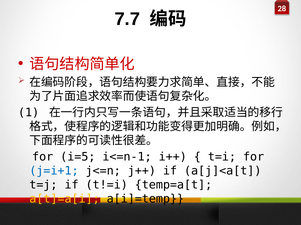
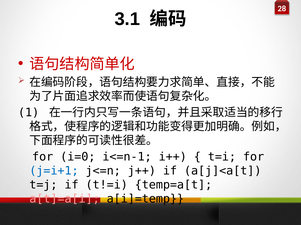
7.7: 7.7 -> 3.1
i=5: i=5 -> i=0
a[t]=a[i colour: yellow -> pink
